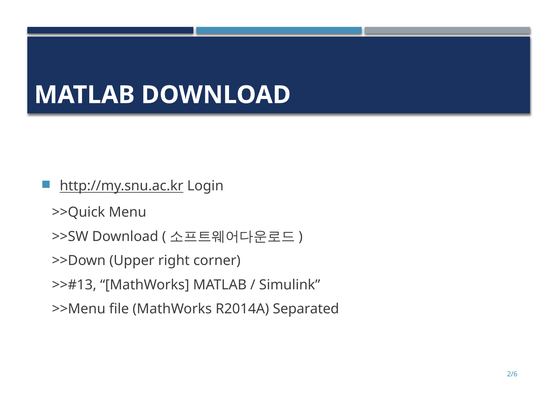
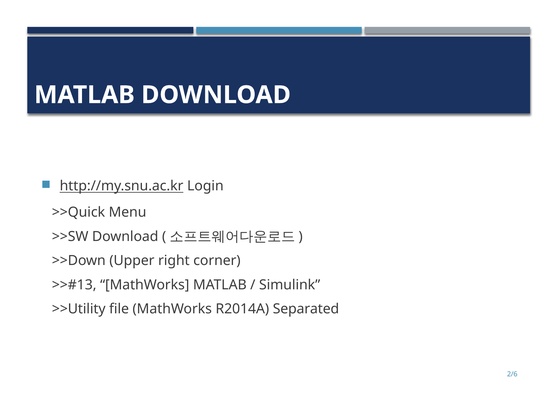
>>Menu: >>Menu -> >>Utility
